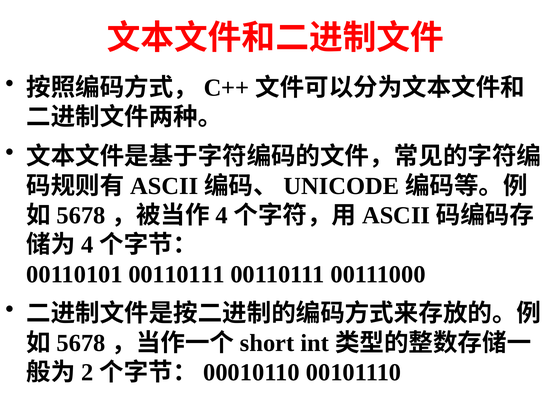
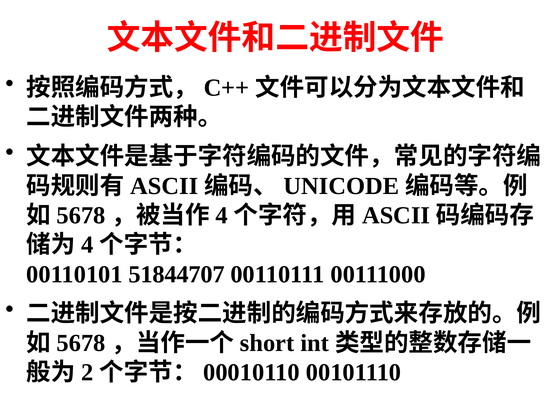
00110111 at (177, 274): 00110111 -> 51844707
